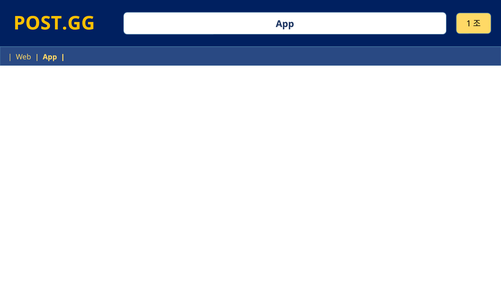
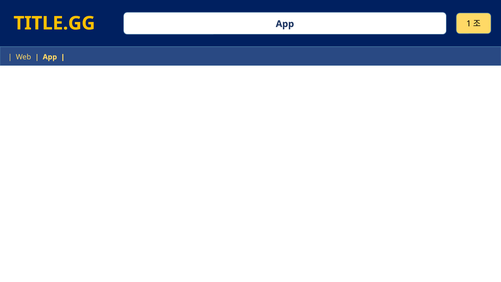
POST.GG: POST.GG -> TITLE.GG
